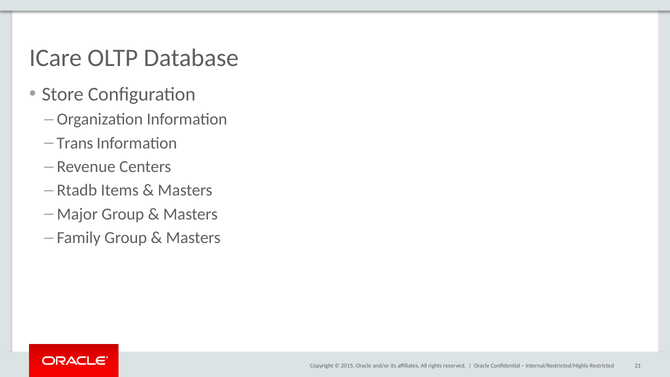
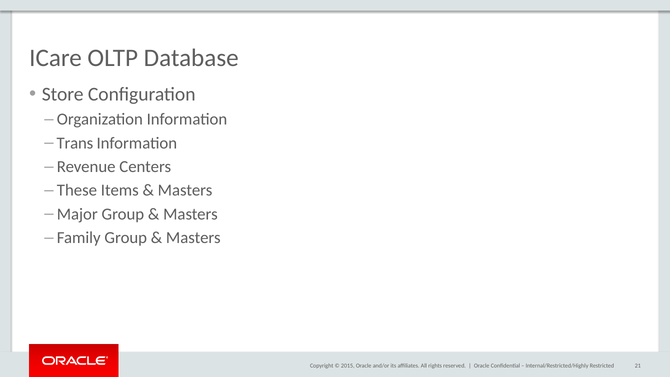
Rtadb: Rtadb -> These
